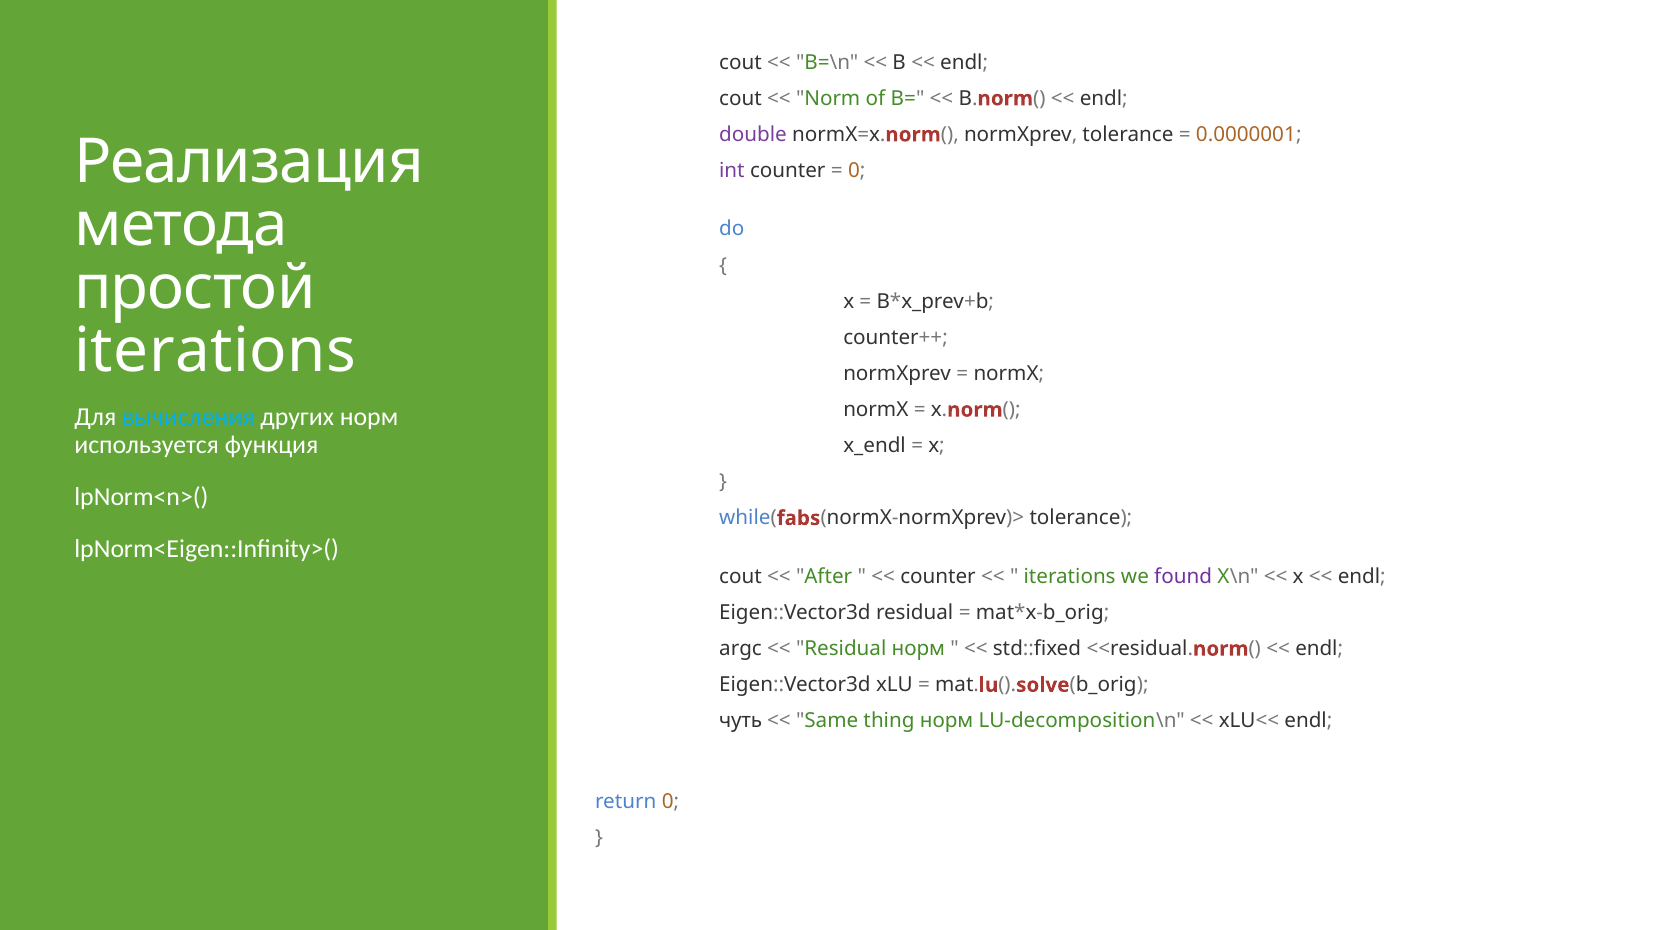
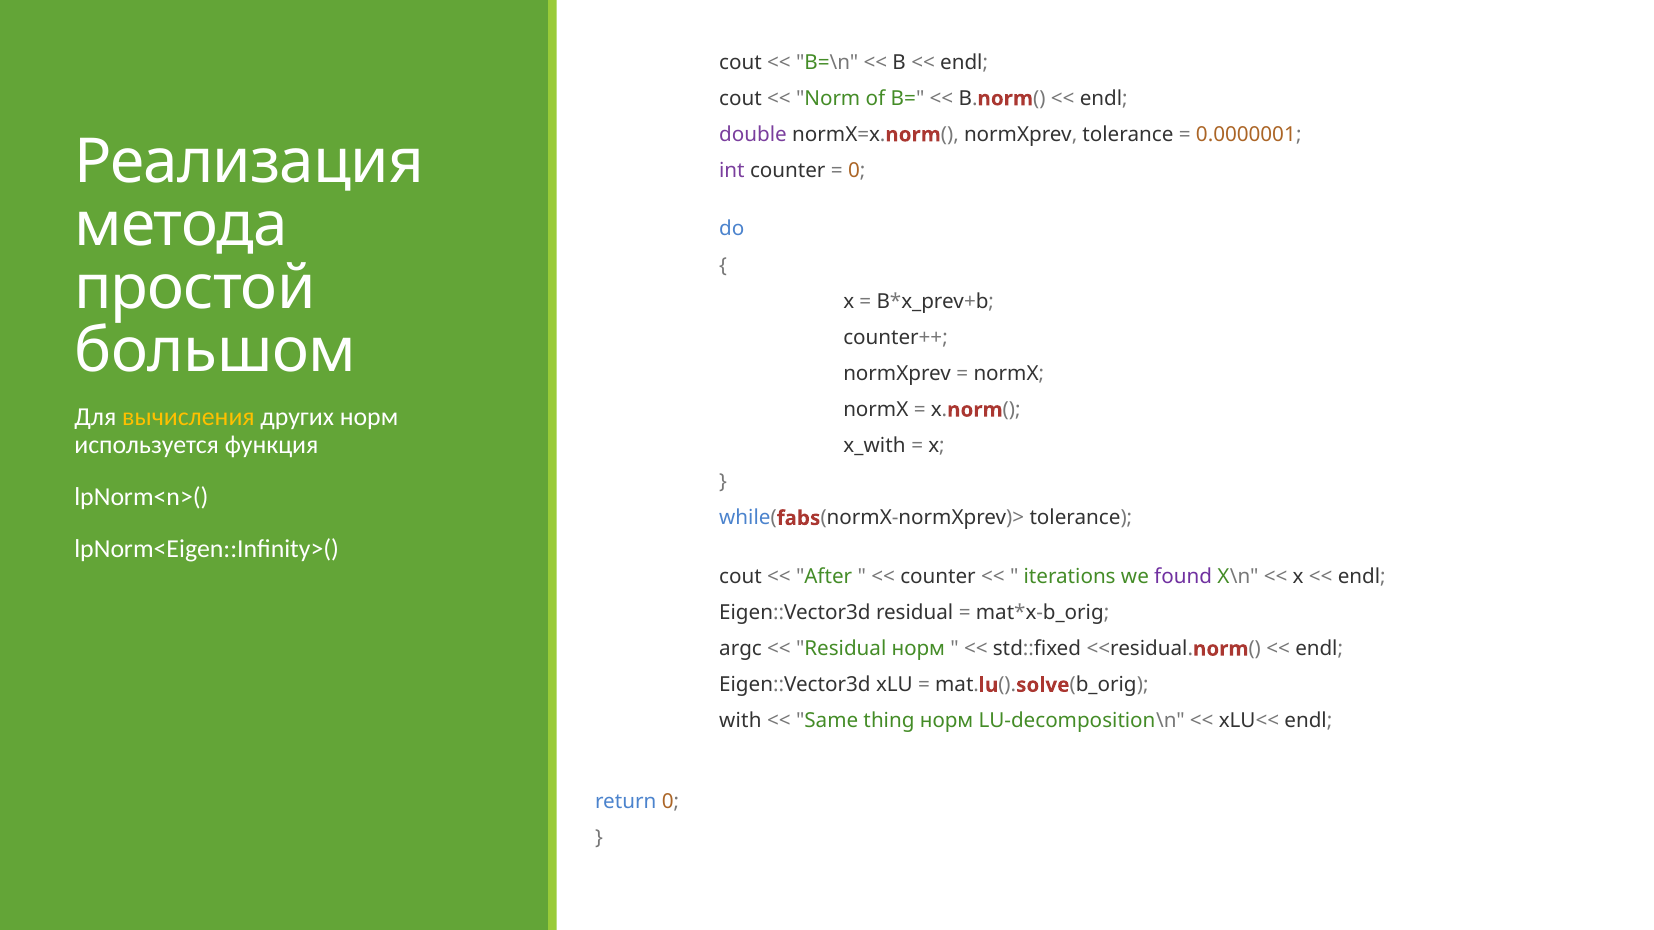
iterations at (215, 351): iterations -> большом
вычисления colour: light blue -> yellow
x_endl: x_endl -> x_with
чуть: чуть -> with
